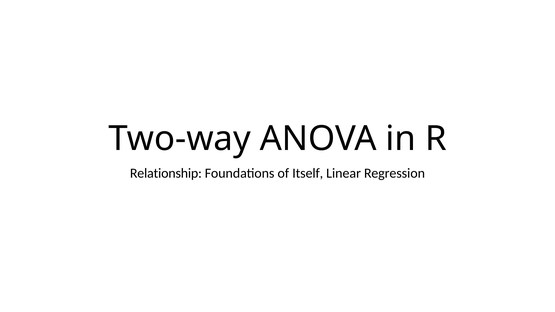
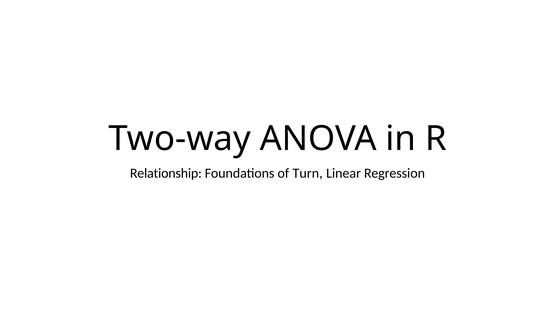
Itself: Itself -> Turn
